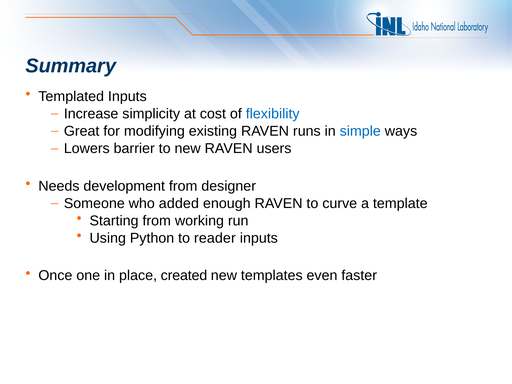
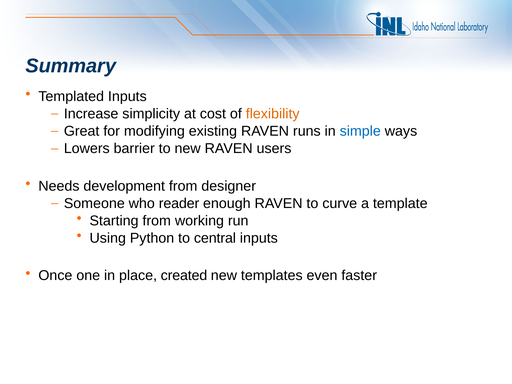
flexibility colour: blue -> orange
added: added -> reader
reader: reader -> central
